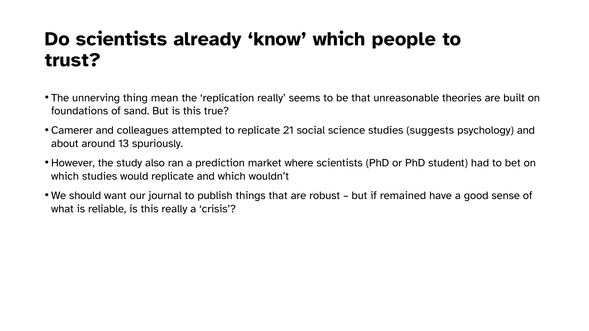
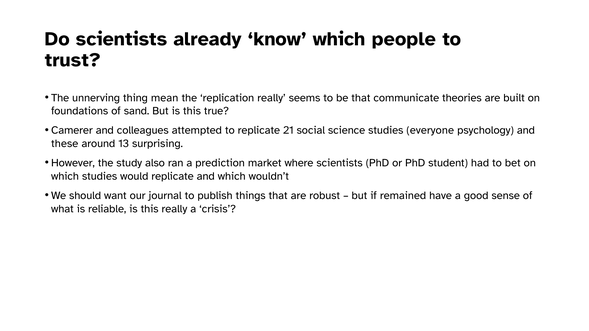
unreasonable: unreasonable -> communicate
suggests: suggests -> everyone
about: about -> these
spuriously: spuriously -> surprising
